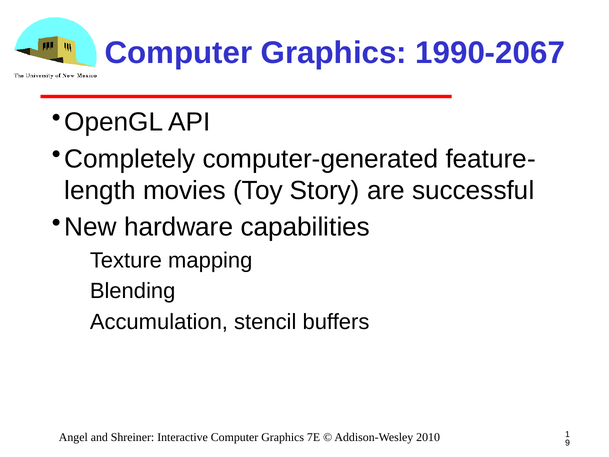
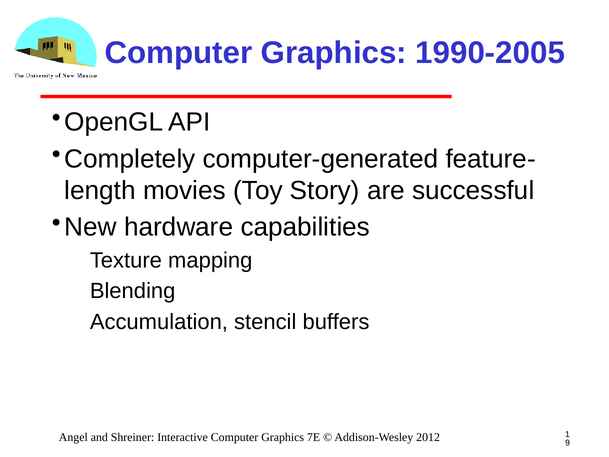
1990-2067: 1990-2067 -> 1990-2005
2010: 2010 -> 2012
